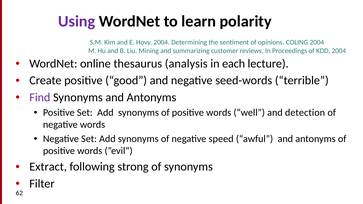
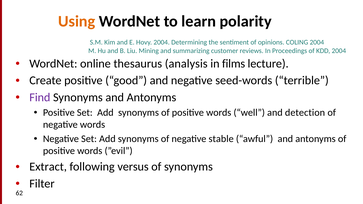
Using colour: purple -> orange
each: each -> films
speed: speed -> stable
strong: strong -> versus
